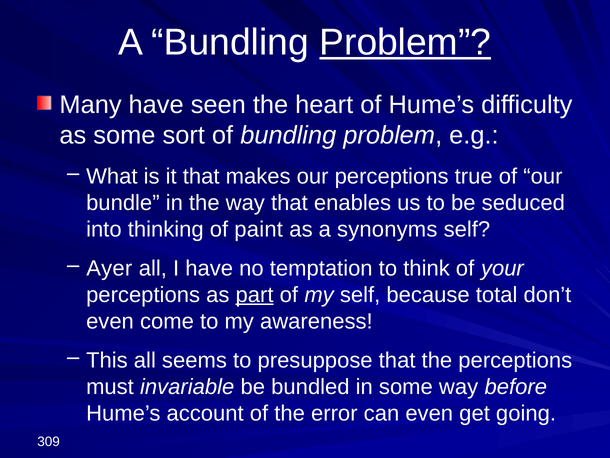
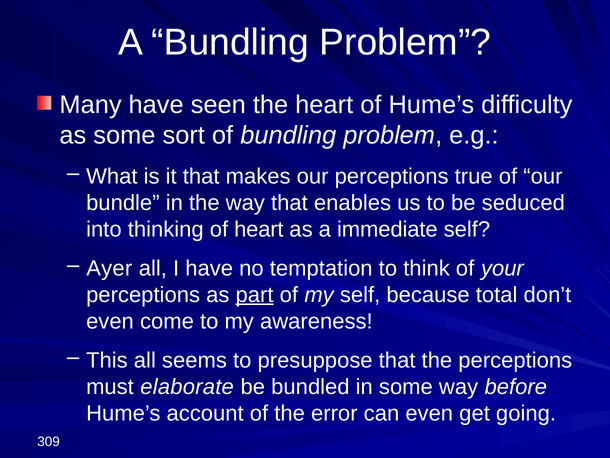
Problem at (405, 42) underline: present -> none
of paint: paint -> heart
synonyms: synonyms -> immediate
invariable: invariable -> elaborate
